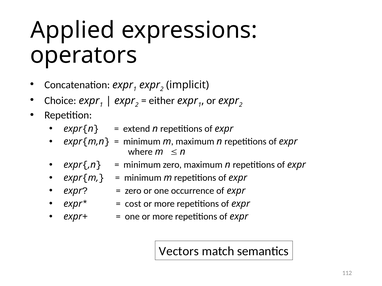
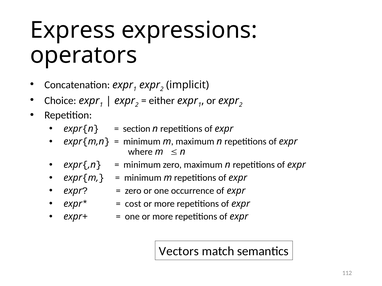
Applied: Applied -> Express
extend: extend -> section
